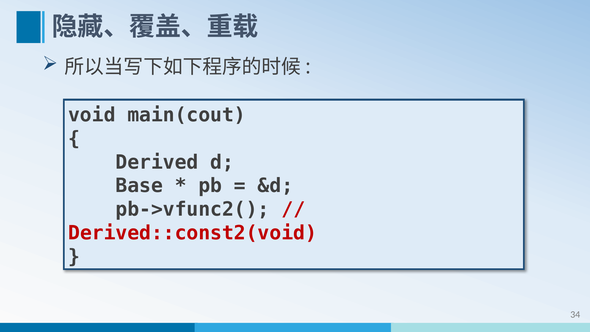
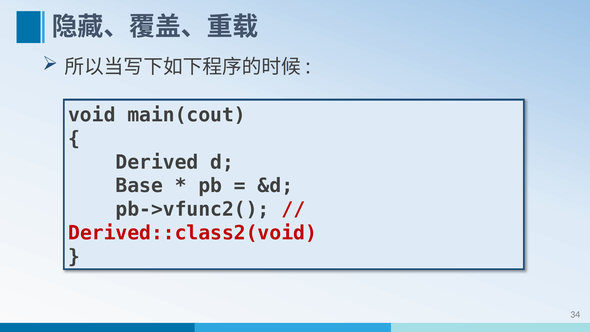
Derived::const2(void: Derived::const2(void -> Derived::class2(void
